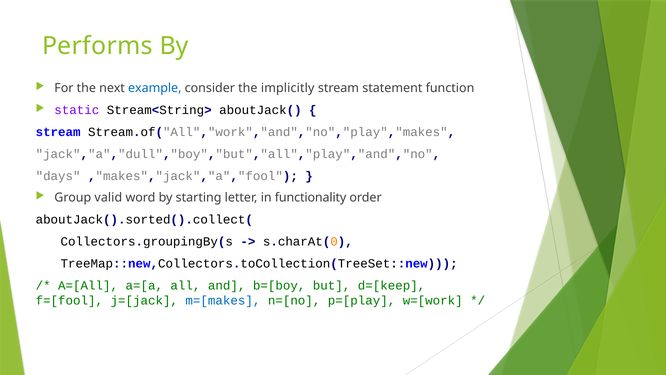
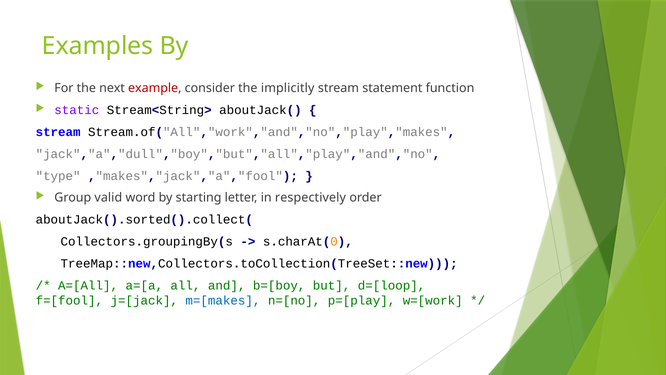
Performs: Performs -> Examples
example colour: blue -> red
days: days -> type
functionality: functionality -> respectively
d=[keep: d=[keep -> d=[loop
